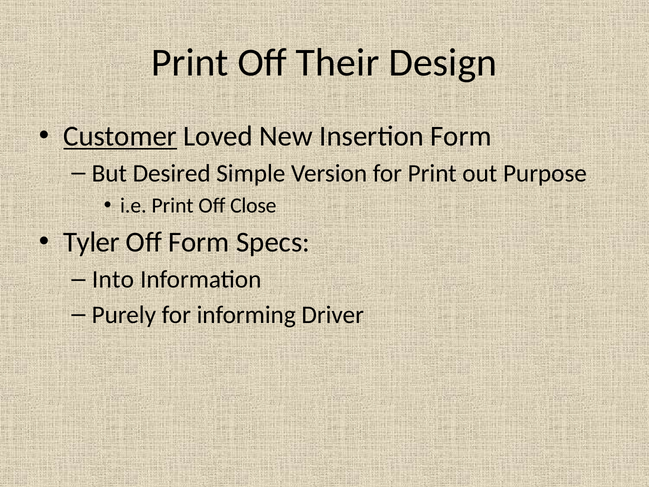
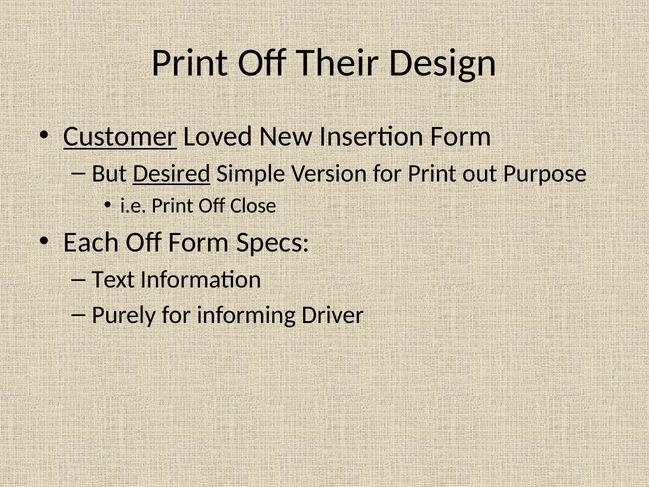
Desired underline: none -> present
Tyler: Tyler -> Each
Into: Into -> Text
